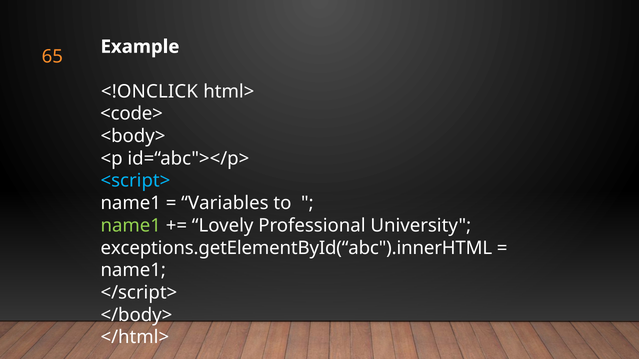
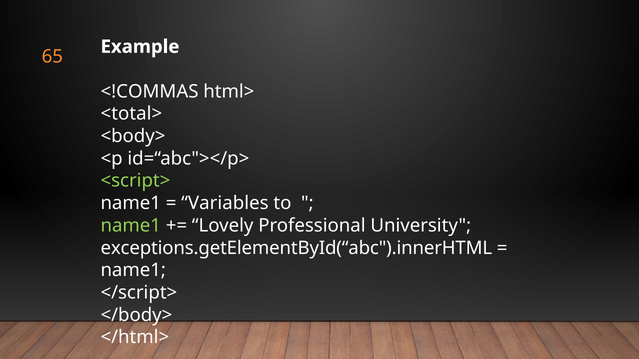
<!ONCLICK: <!ONCLICK -> <!COMMAS
<code>: <code> -> <total>
<script> colour: light blue -> light green
